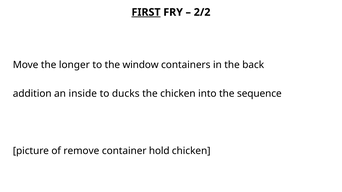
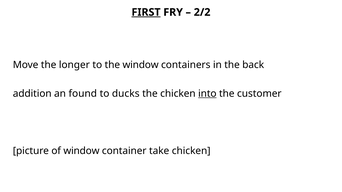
inside: inside -> found
into underline: none -> present
sequence: sequence -> customer
of remove: remove -> window
hold: hold -> take
